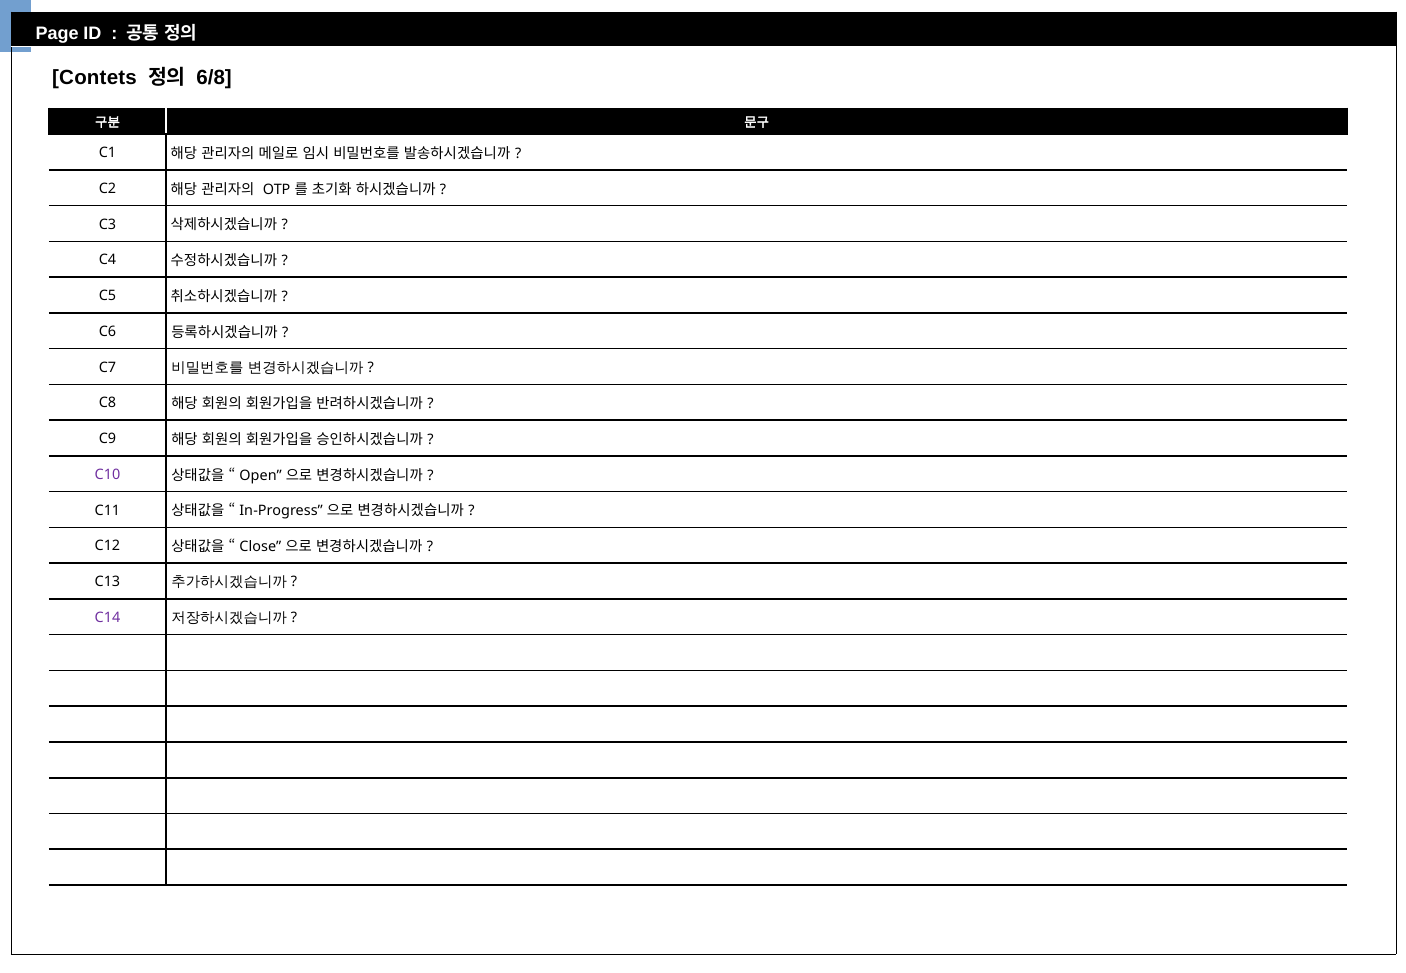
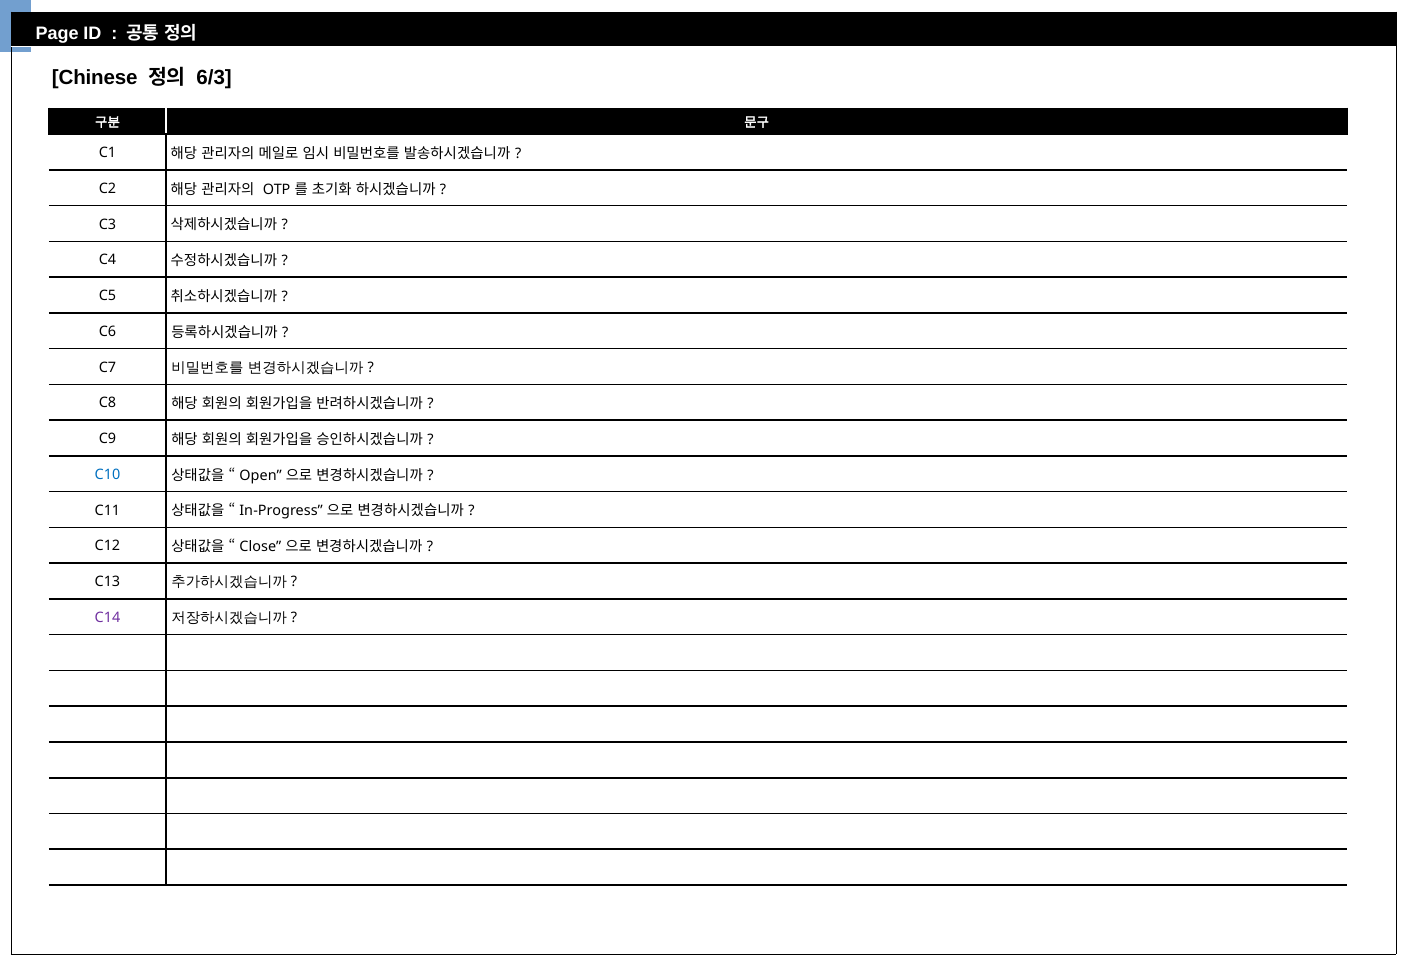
Contets: Contets -> Chinese
6/8: 6/8 -> 6/3
C10 colour: purple -> blue
